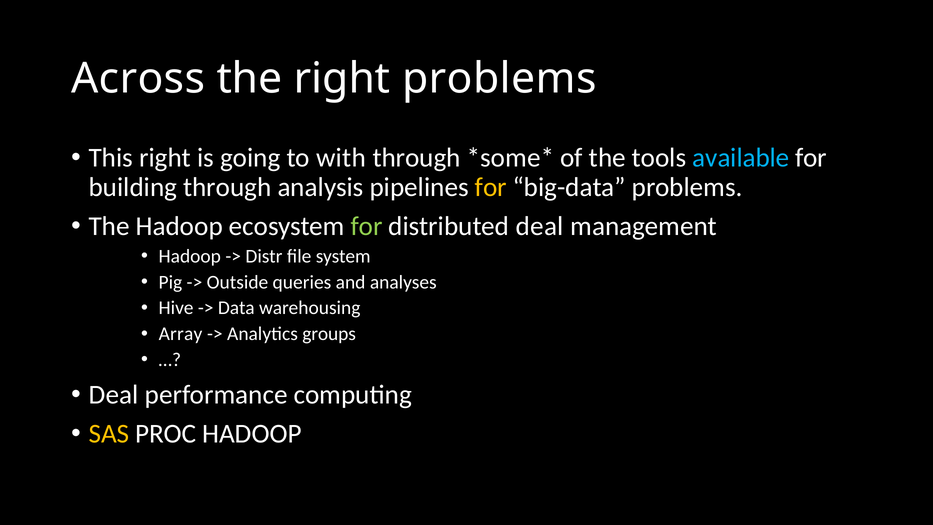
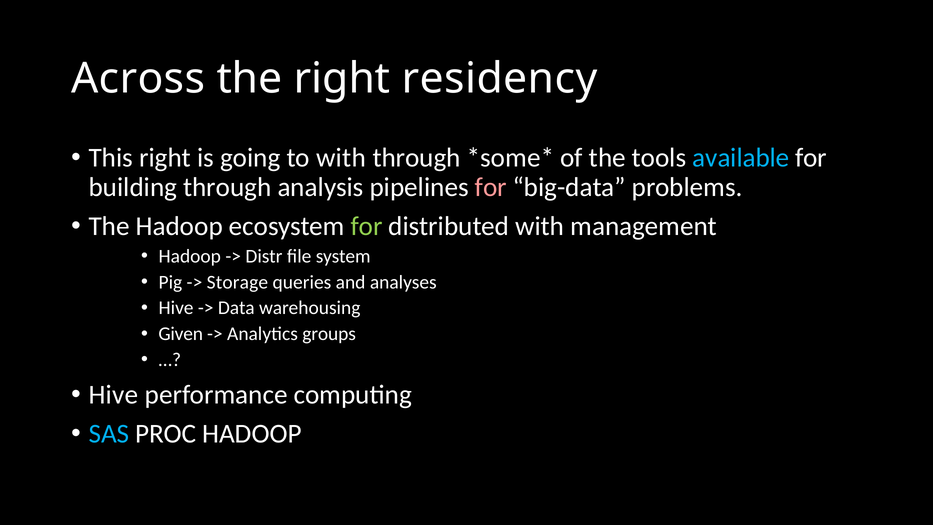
right problems: problems -> residency
for at (491, 187) colour: yellow -> pink
distributed deal: deal -> with
Outside: Outside -> Storage
Array: Array -> Given
Deal at (114, 394): Deal -> Hive
SAS colour: yellow -> light blue
